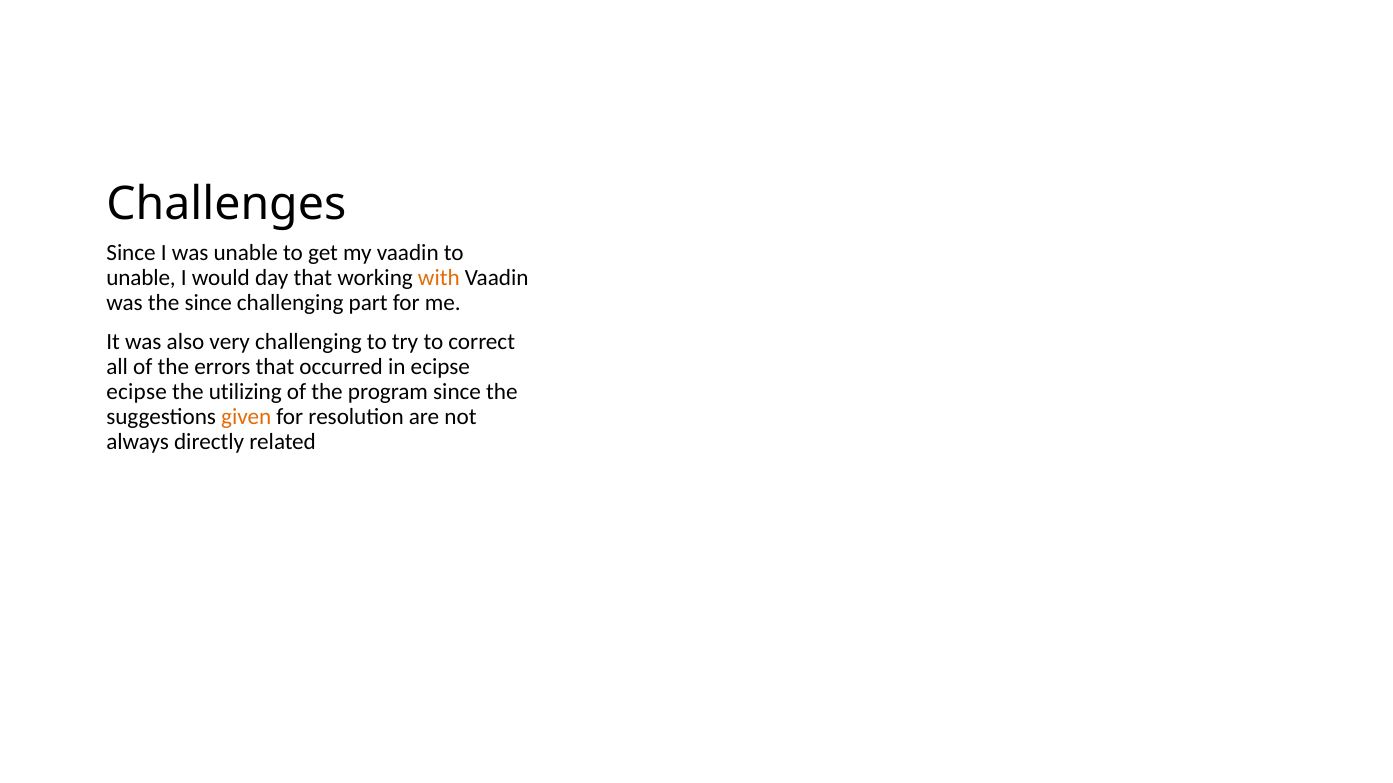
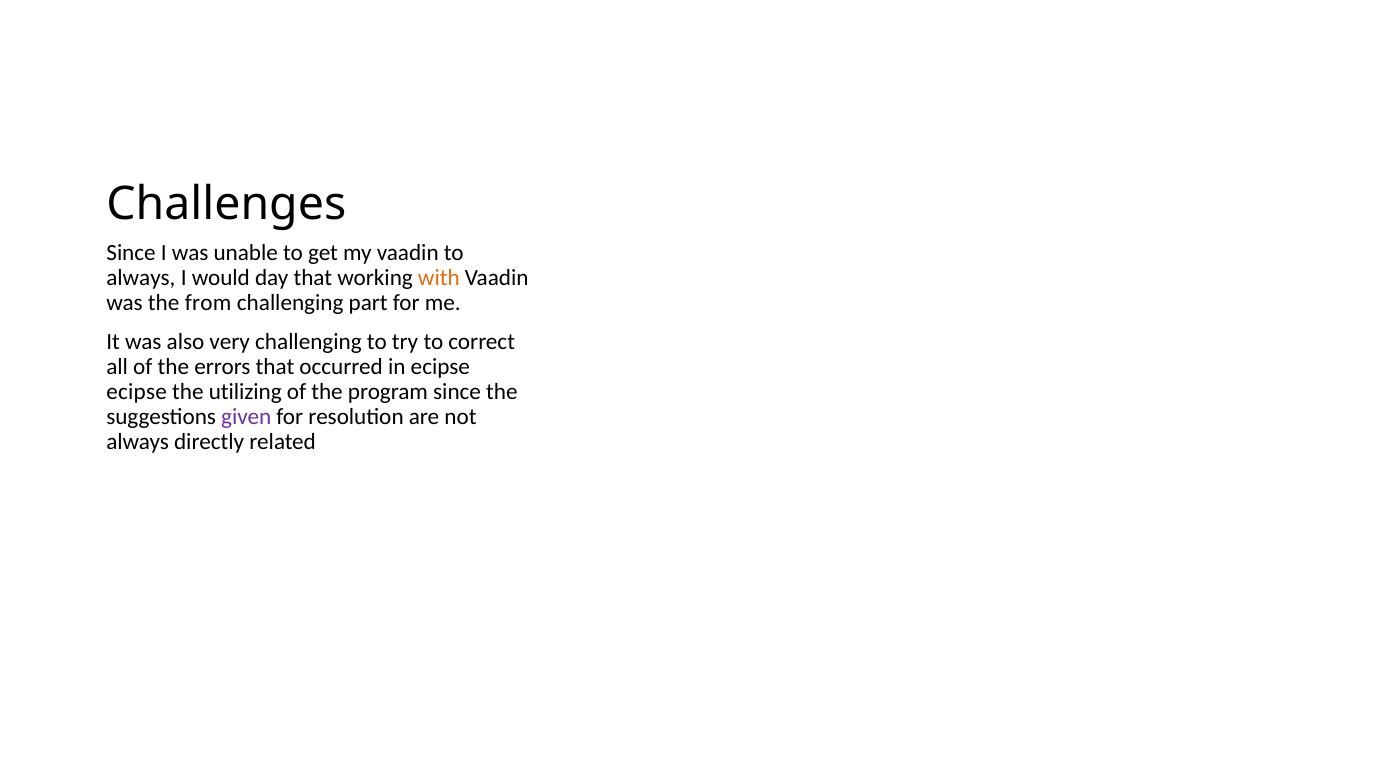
unable at (141, 278): unable -> always
the since: since -> from
given colour: orange -> purple
